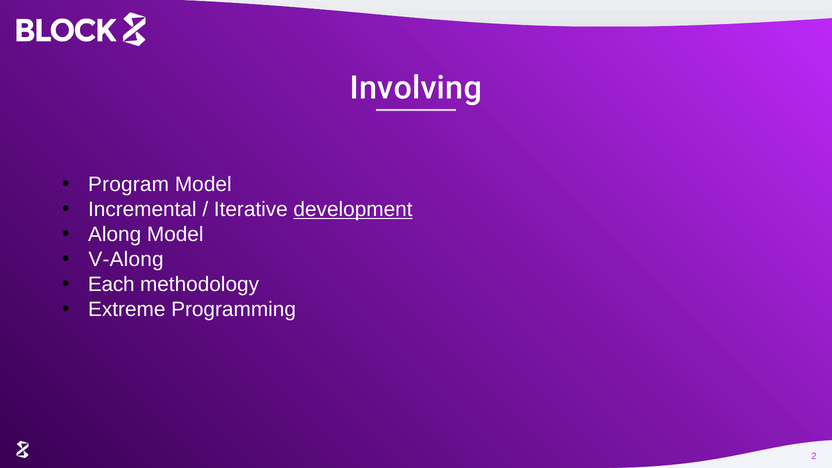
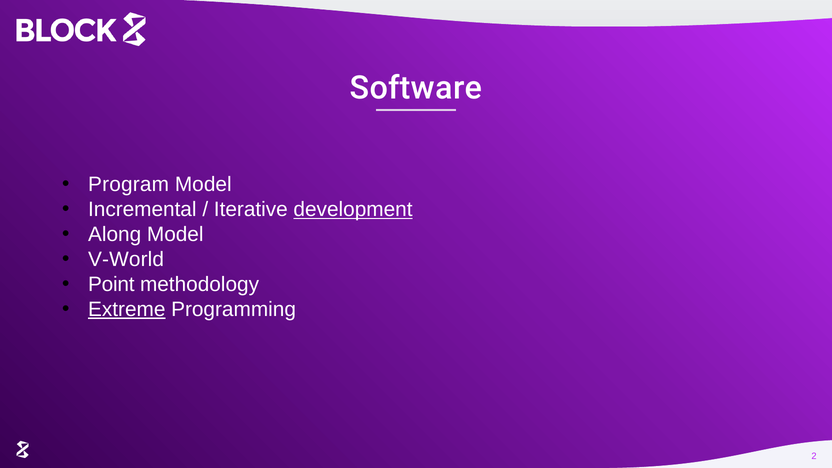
Involving: Involving -> Software
V-Along: V-Along -> V-World
Each: Each -> Point
Extreme underline: none -> present
